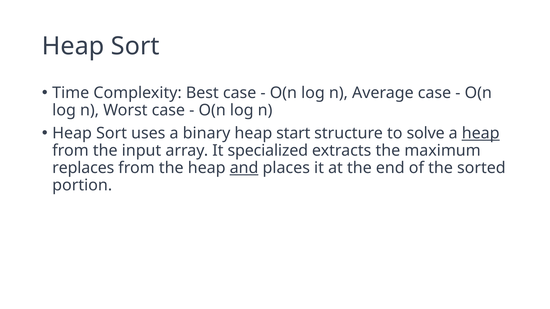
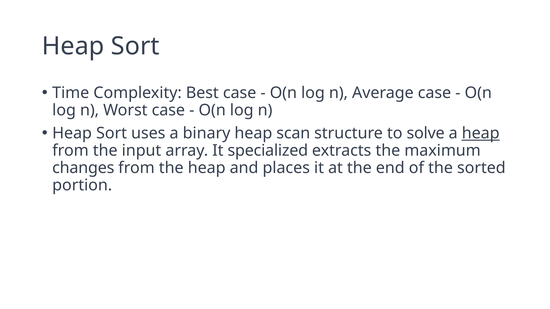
start: start -> scan
replaces: replaces -> changes
and underline: present -> none
